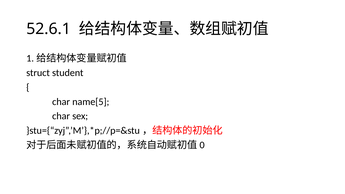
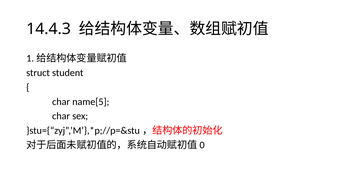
52.6.1: 52.6.1 -> 14.4.3
